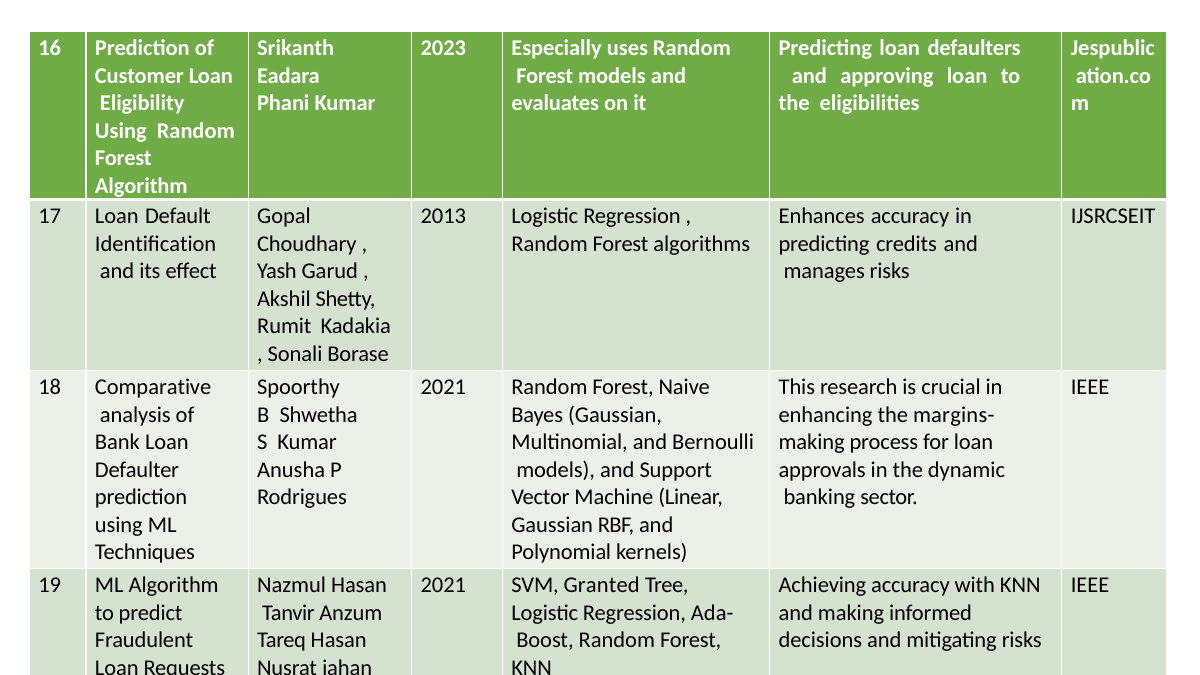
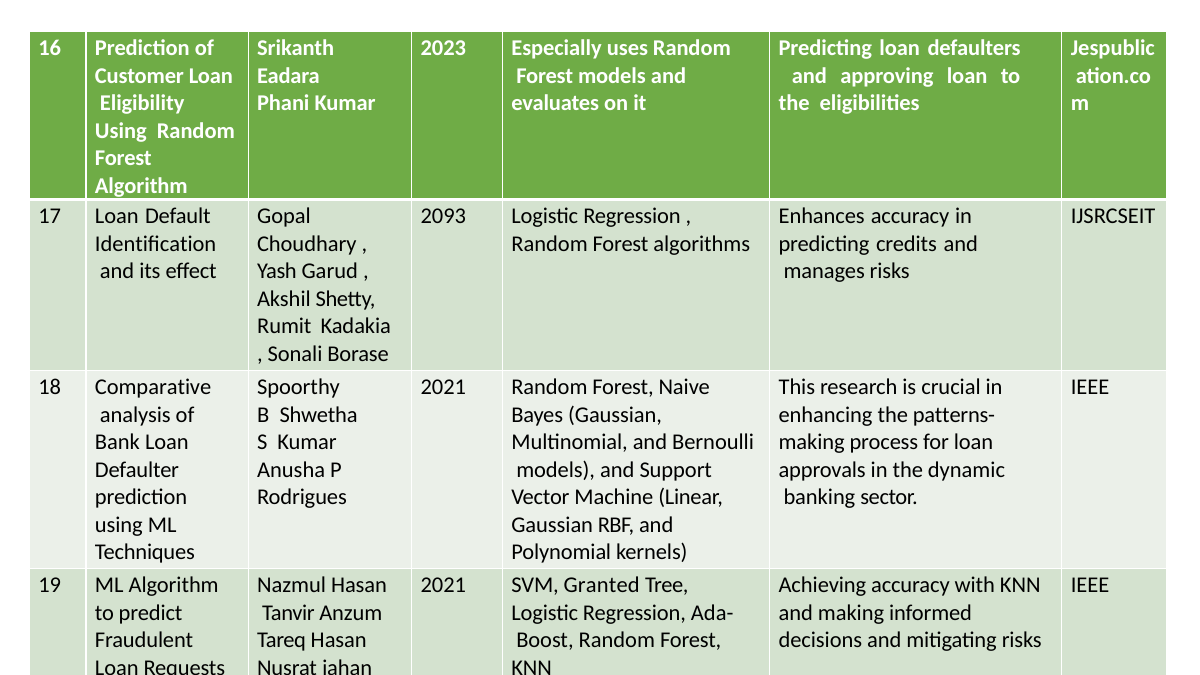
2013: 2013 -> 2093
margins-: margins- -> patterns-
